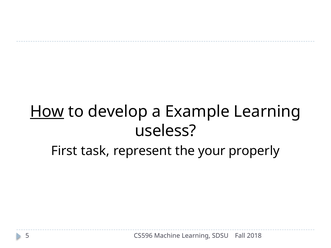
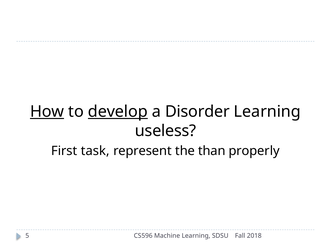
develop underline: none -> present
Example: Example -> Disorder
your: your -> than
